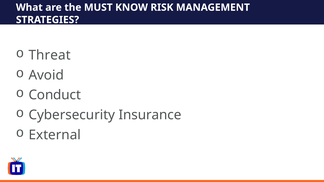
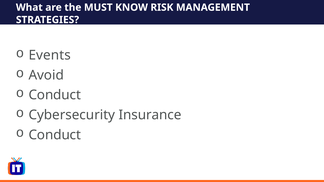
Threat: Threat -> Events
External at (55, 135): External -> Conduct
